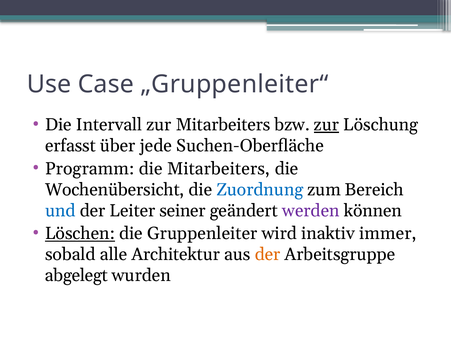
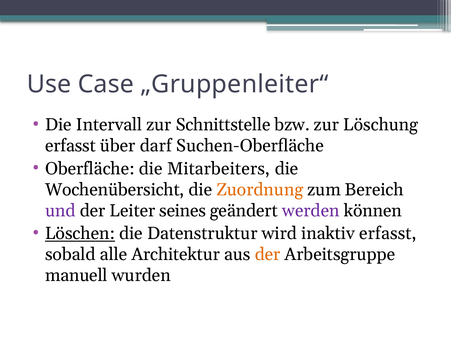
zur Mitarbeiters: Mitarbeiters -> Schnittstelle
zur at (326, 125) underline: present -> none
jede: jede -> darf
Programm: Programm -> Oberfläche
Zuordnung colour: blue -> orange
und colour: blue -> purple
seiner: seiner -> seines
Gruppenleiter: Gruppenleiter -> Datenstruktur
inaktiv immer: immer -> erfasst
abgelegt: abgelegt -> manuell
